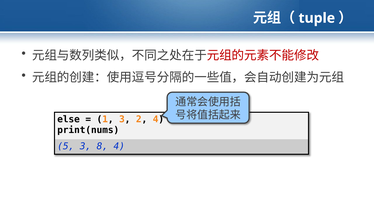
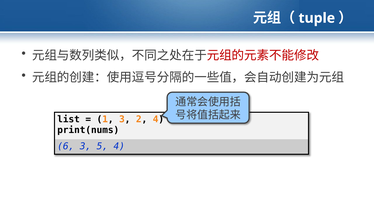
else: else -> list
5: 5 -> 6
8: 8 -> 5
